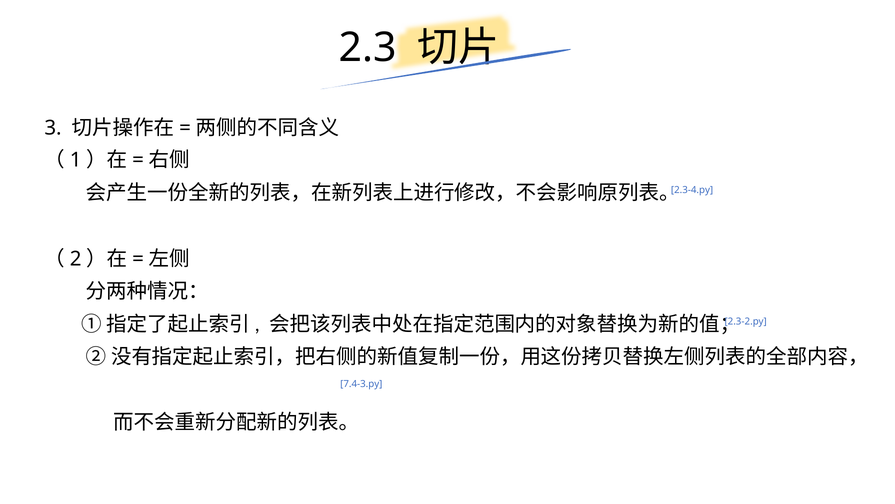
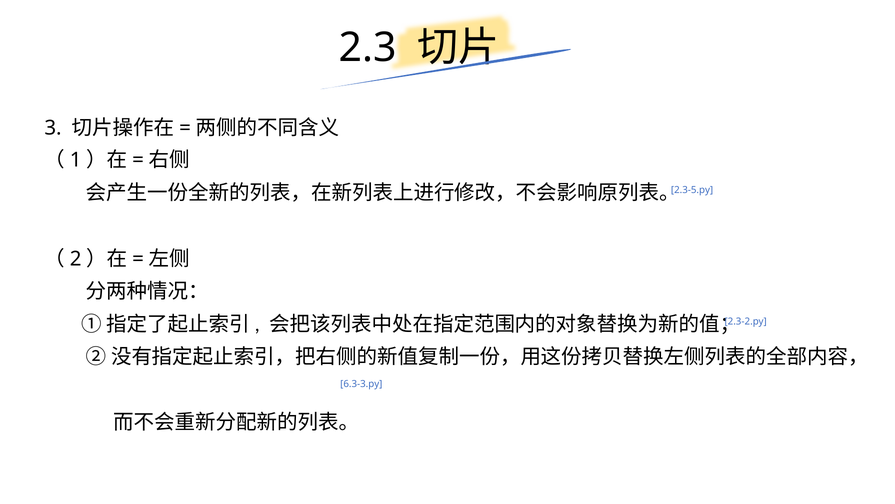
2.3-4.py: 2.3-4.py -> 2.3-5.py
7.4-3.py: 7.4-3.py -> 6.3-3.py
